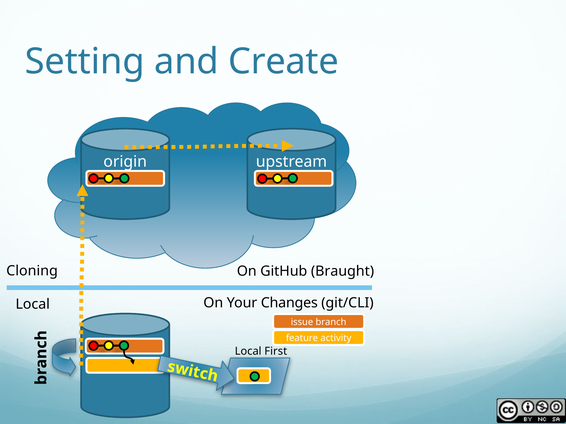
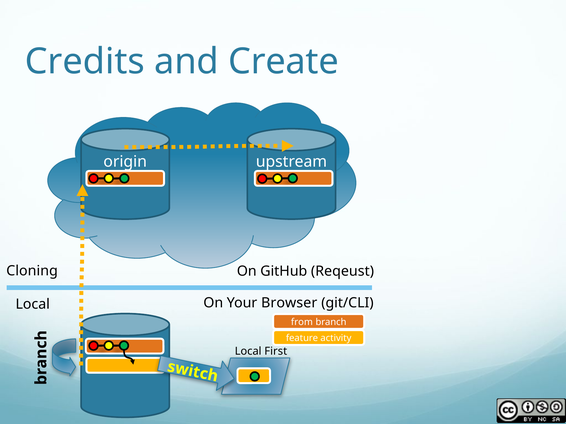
Setting: Setting -> Credits
Braught: Braught -> Reqeust
Changes: Changes -> Browser
issue: issue -> from
